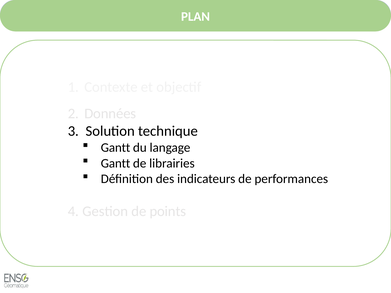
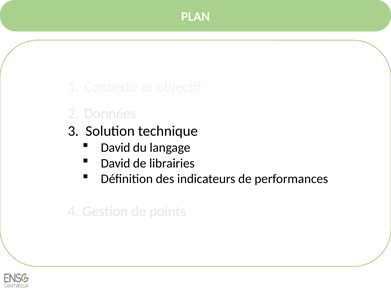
Gantt at (115, 148): Gantt -> David
Gantt at (115, 163): Gantt -> David
